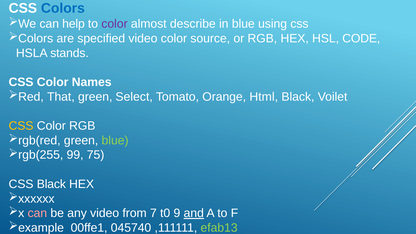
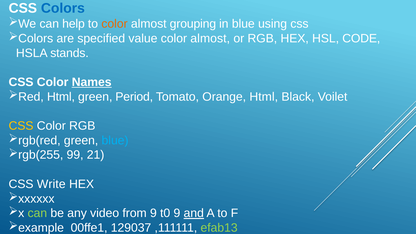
color at (114, 24) colour: purple -> orange
describe: describe -> grouping
specified video: video -> value
source at (210, 38): source -> almost
Names underline: none -> present
That at (61, 97): That -> Html
Select: Select -> Period
blue at (115, 140) colour: light green -> light blue
75: 75 -> 21
CSS Black: Black -> Write
can at (37, 213) colour: pink -> light green
from 7: 7 -> 9
045740: 045740 -> 129037
